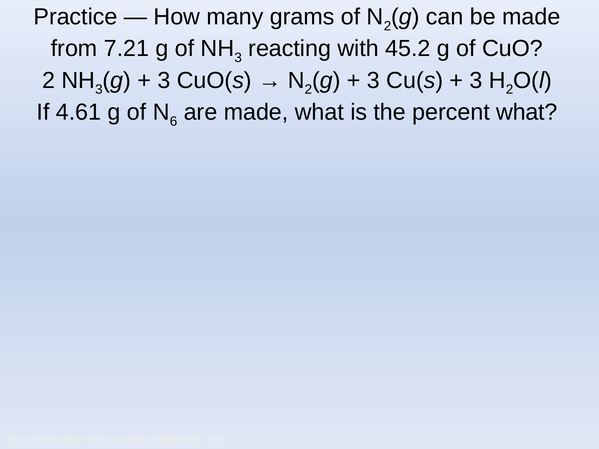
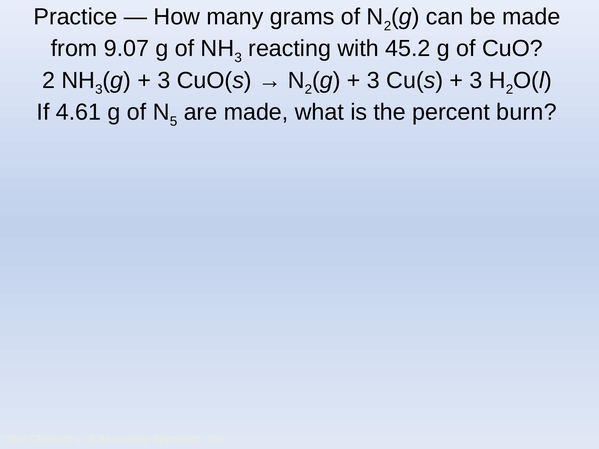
7.21: 7.21 -> 9.07
6: 6 -> 5
percent what: what -> burn
